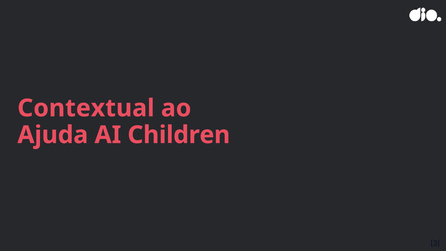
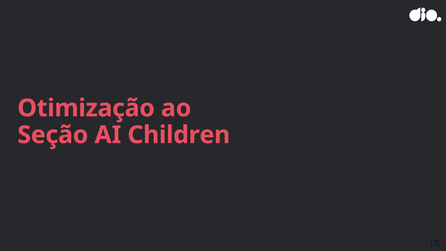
Contextual: Contextual -> Otimização
Ajuda: Ajuda -> Seção
